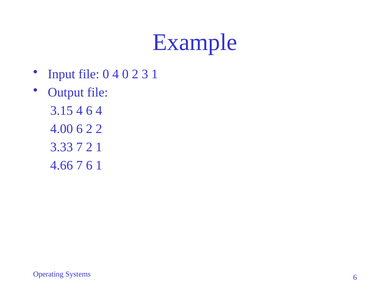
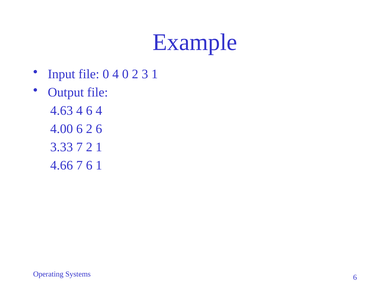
3.15: 3.15 -> 4.63
2 2: 2 -> 6
